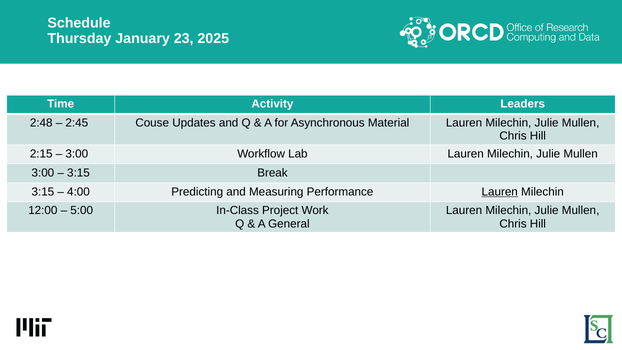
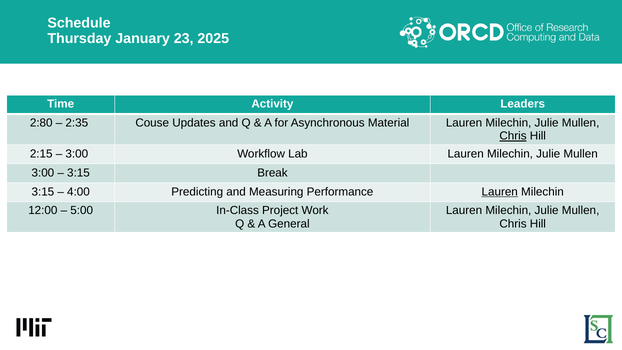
2:48: 2:48 -> 2:80
2:45: 2:45 -> 2:35
Chris at (513, 136) underline: none -> present
